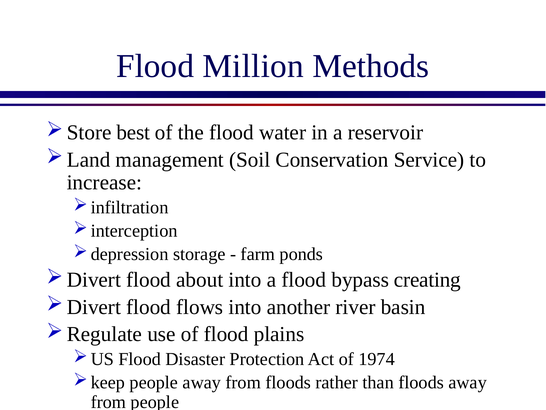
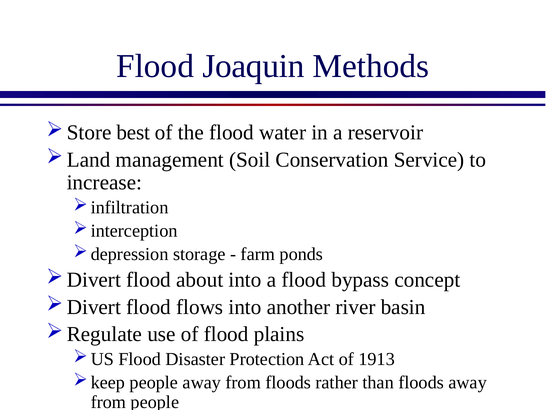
Million: Million -> Joaquin
creating: creating -> concept
1974: 1974 -> 1913
